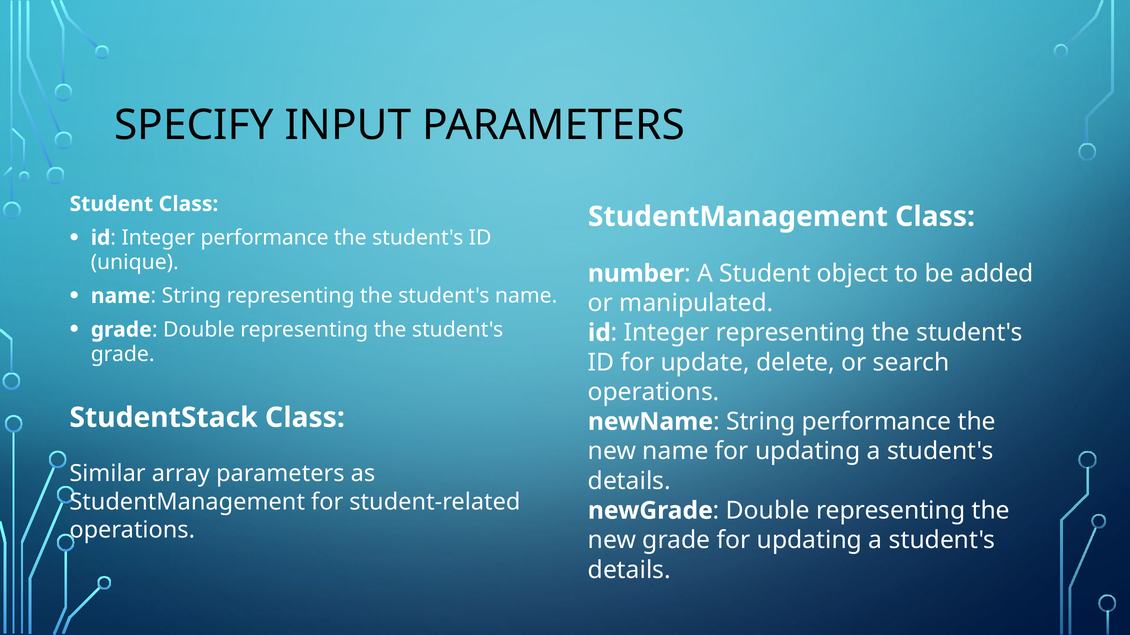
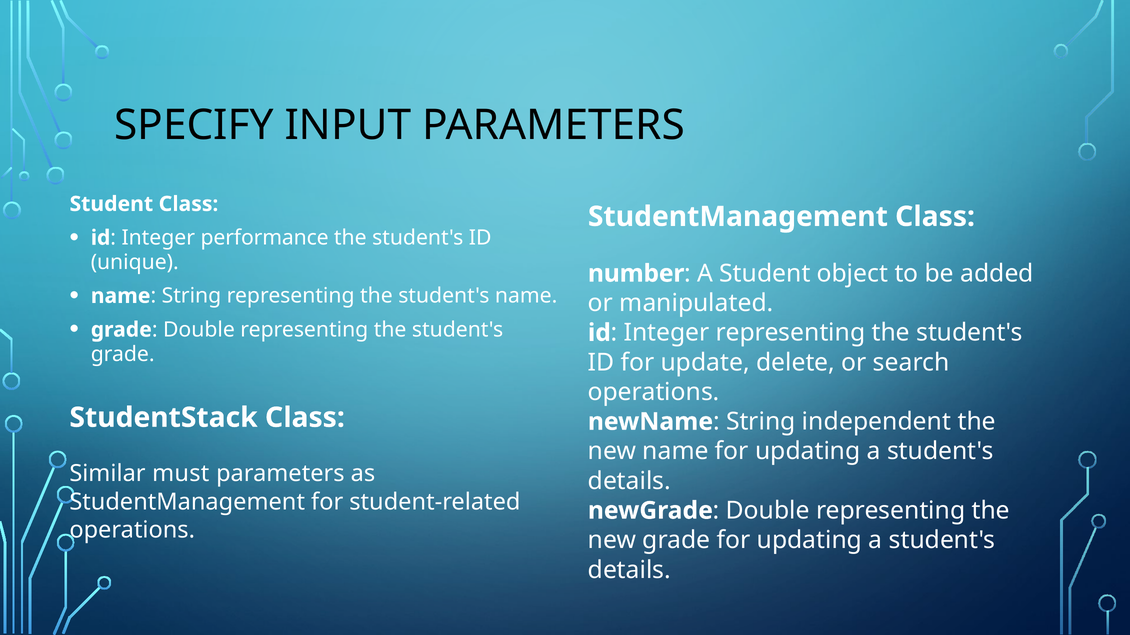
String performance: performance -> independent
array: array -> must
